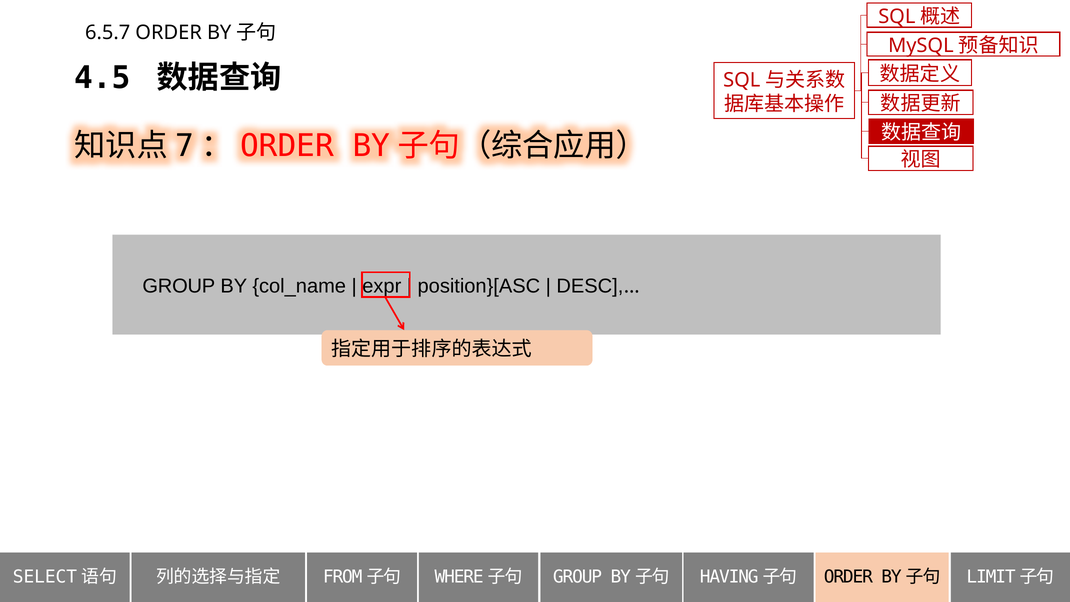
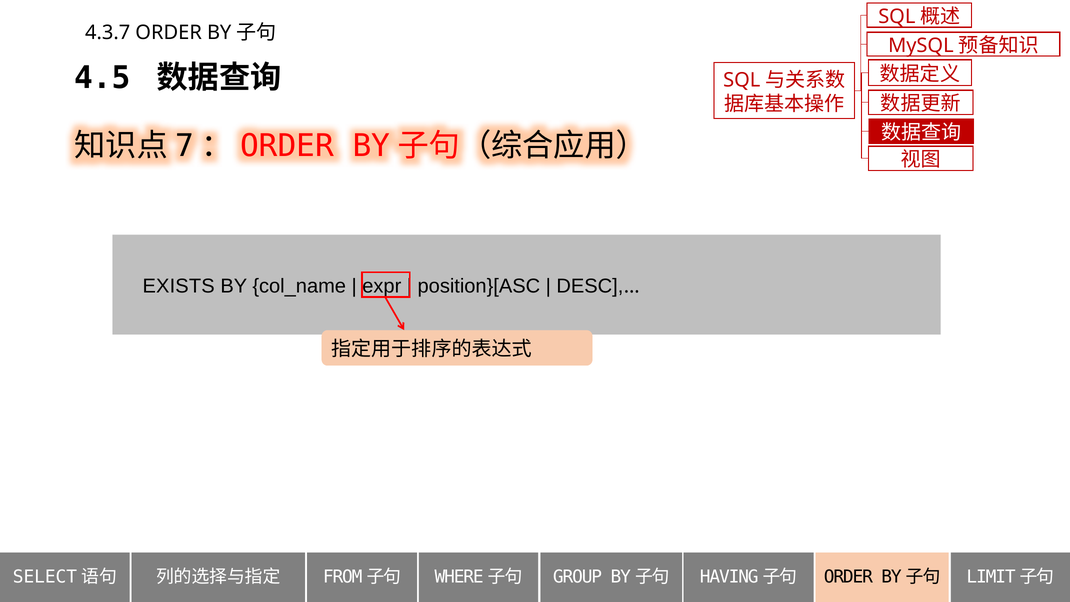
6.5.7: 6.5.7 -> 4.3.7
GROUP at (179, 286): GROUP -> EXISTS
